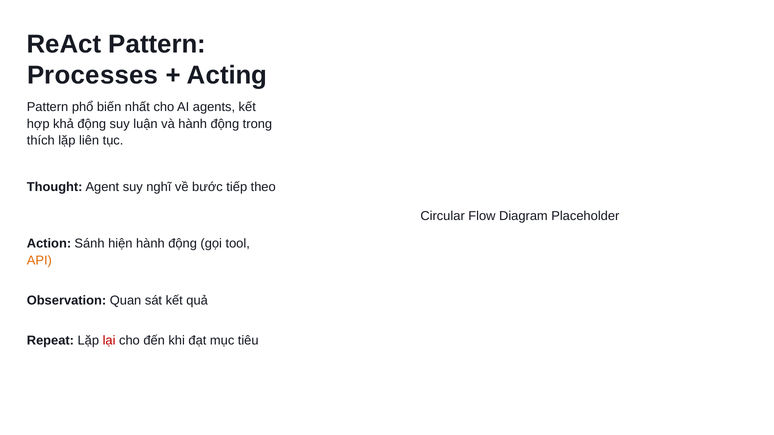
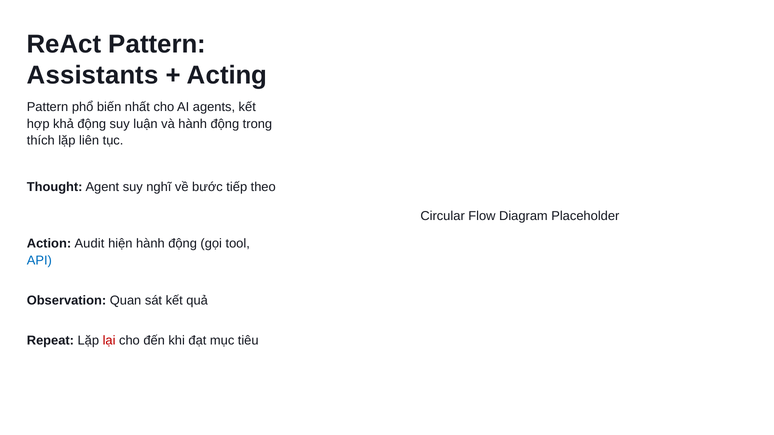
Processes: Processes -> Assistants
Sánh: Sánh -> Audit
API colour: orange -> blue
